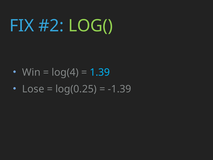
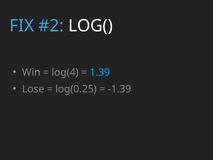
LOG( colour: light green -> white
